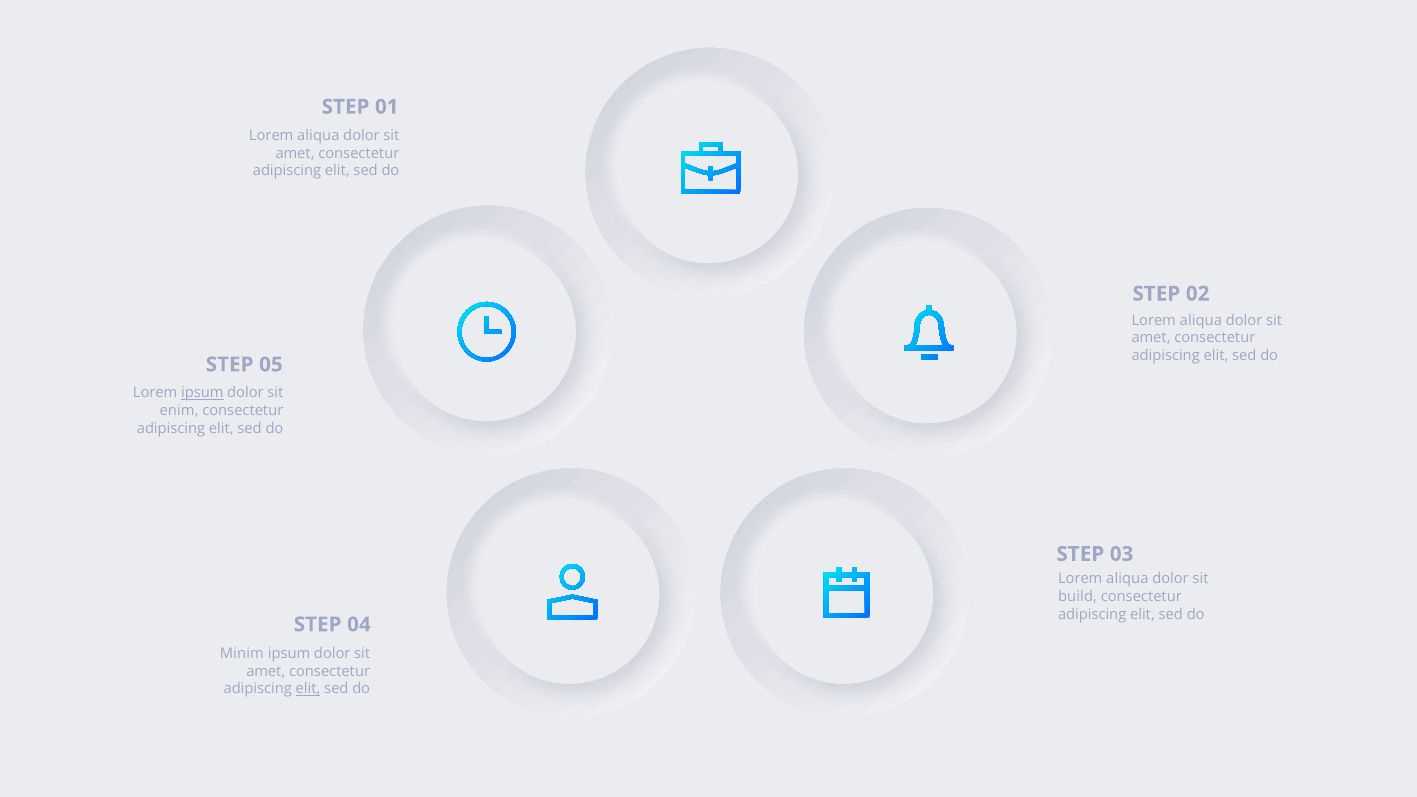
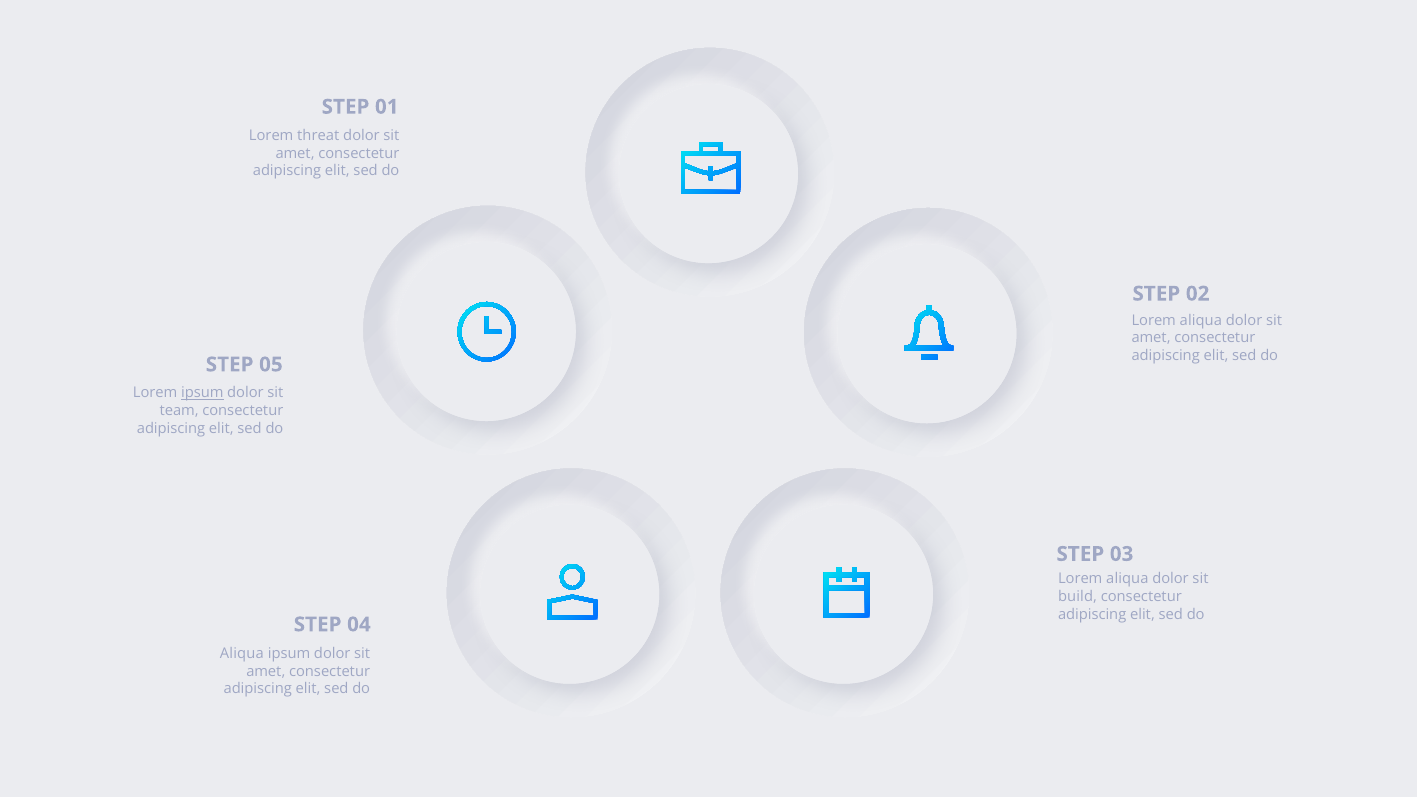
aliqua at (318, 135): aliqua -> threat
enim: enim -> team
Minim at (242, 653): Minim -> Aliqua
elit at (308, 689) underline: present -> none
